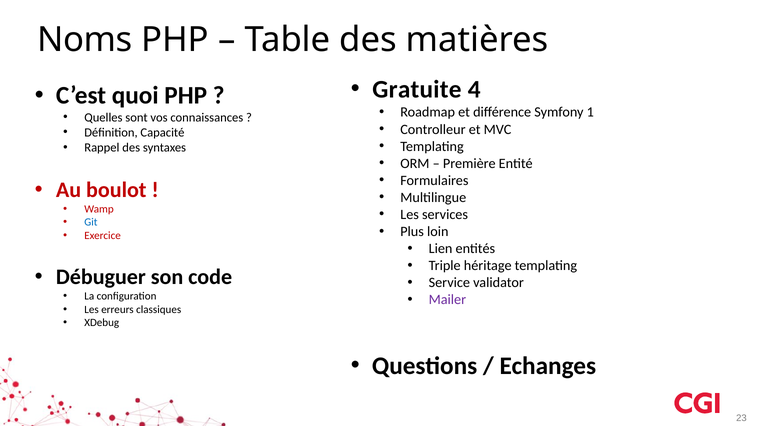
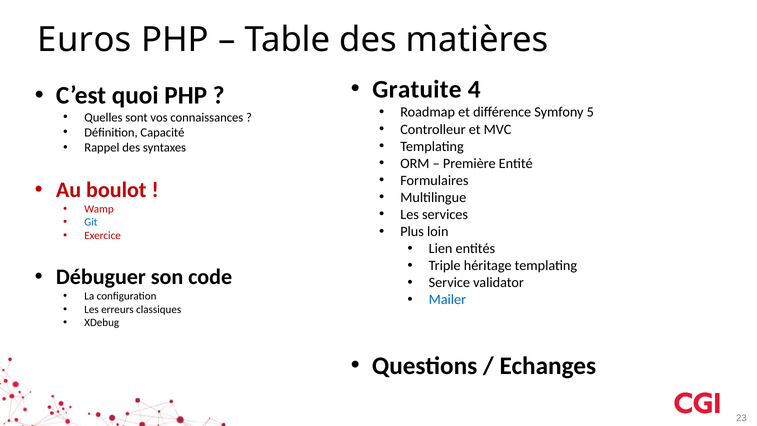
Noms: Noms -> Euros
1: 1 -> 5
Mailer colour: purple -> blue
